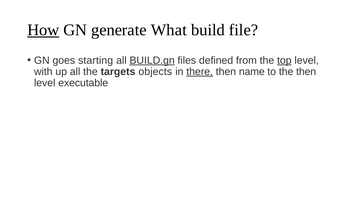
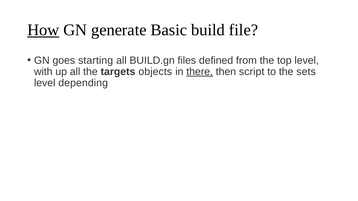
What: What -> Basic
BUILD.gn underline: present -> none
top underline: present -> none
name: name -> script
the then: then -> sets
executable: executable -> depending
